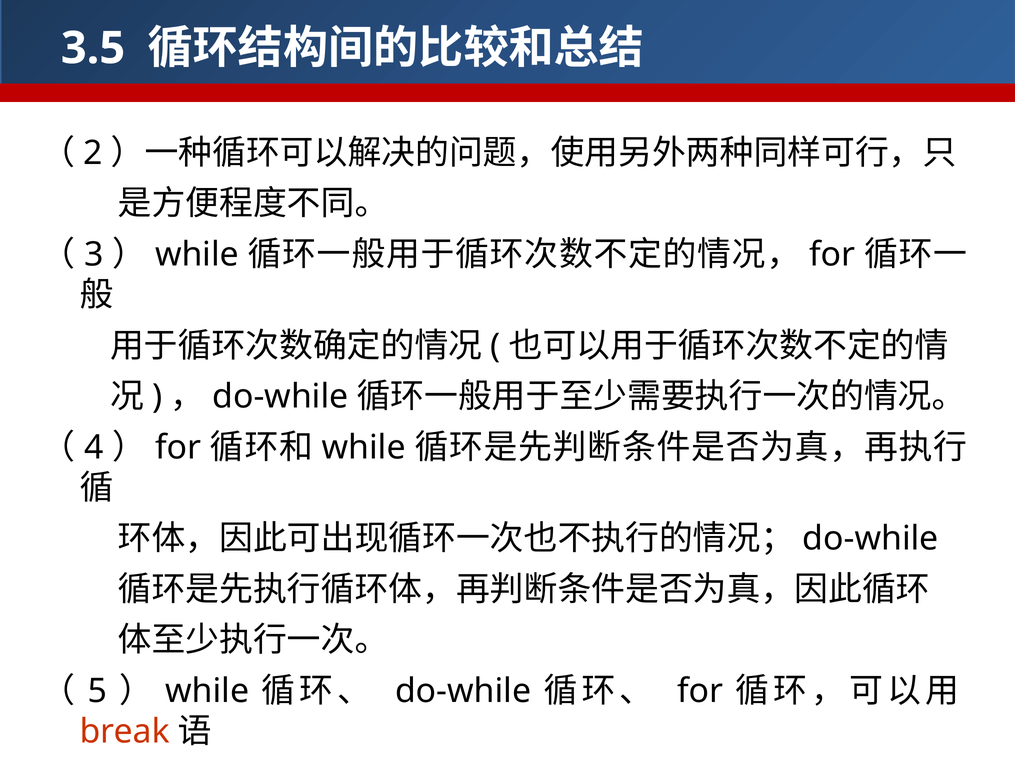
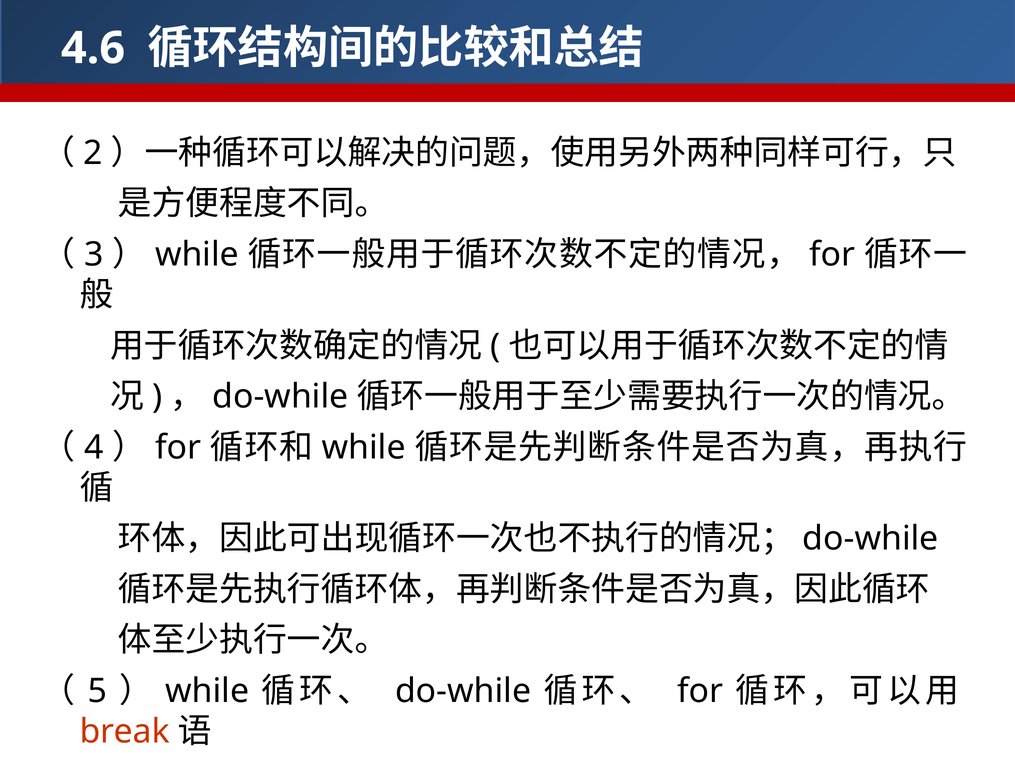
3.5: 3.5 -> 4.6
